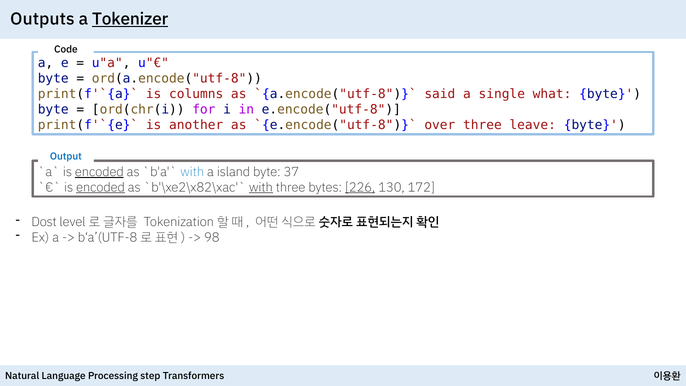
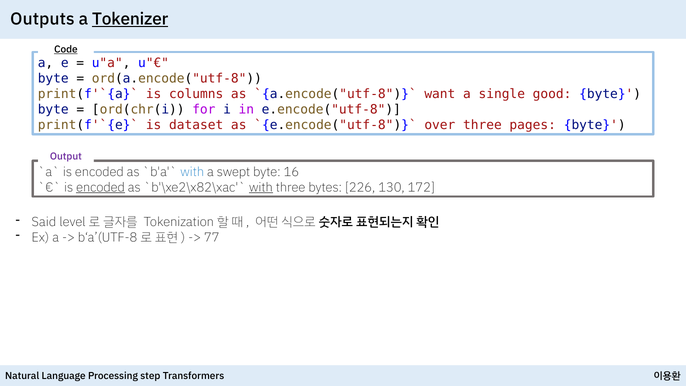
Code underline: none -> present
said: said -> want
what: what -> good
another: another -> dataset
leave: leave -> pages
Output colour: blue -> purple
encoded at (99, 172) underline: present -> none
island: island -> swept
37: 37 -> 16
226 underline: present -> none
Dost: Dost -> Said
98: 98 -> 77
